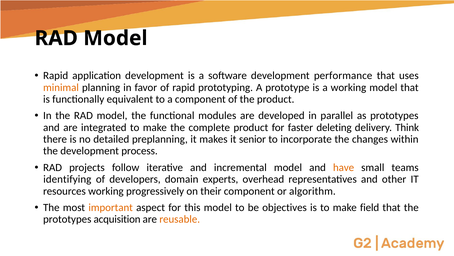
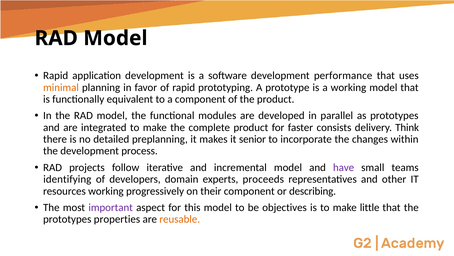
deleting: deleting -> consists
have colour: orange -> purple
overhead: overhead -> proceeds
algorithm: algorithm -> describing
important colour: orange -> purple
field: field -> little
acquisition: acquisition -> properties
